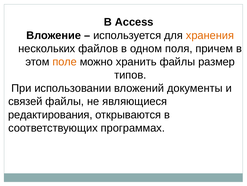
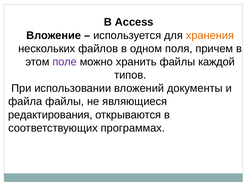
поле colour: orange -> purple
размер: размер -> каждой
связей: связей -> файла
